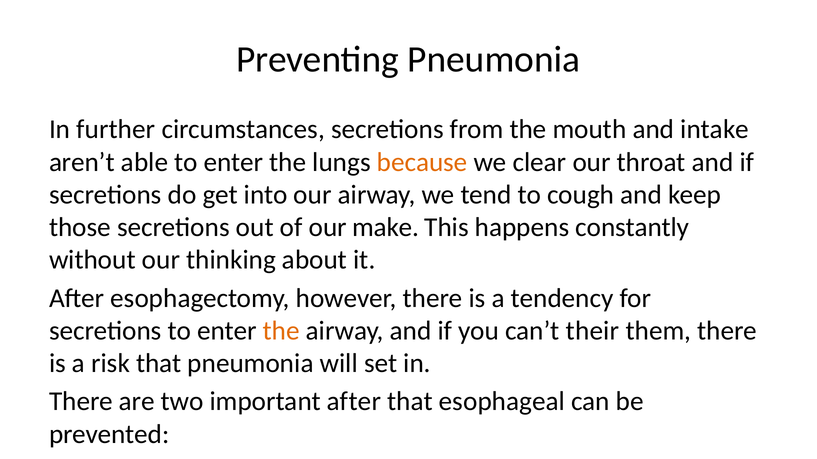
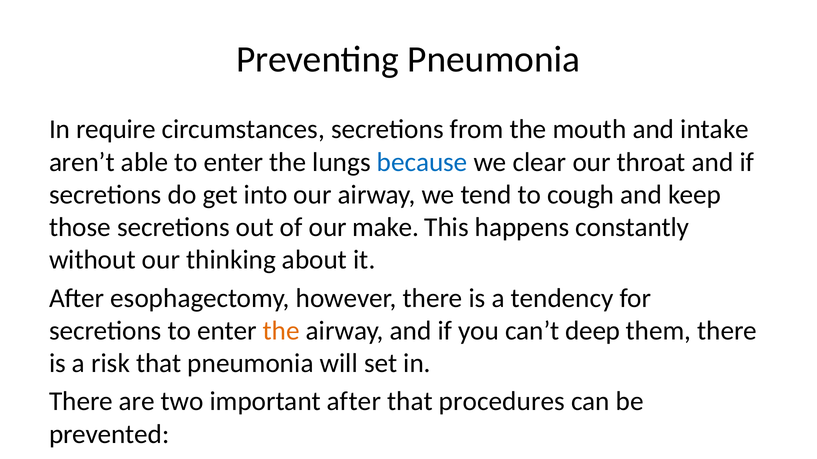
further: further -> require
because colour: orange -> blue
can’t their: their -> deep
esophageal: esophageal -> procedures
